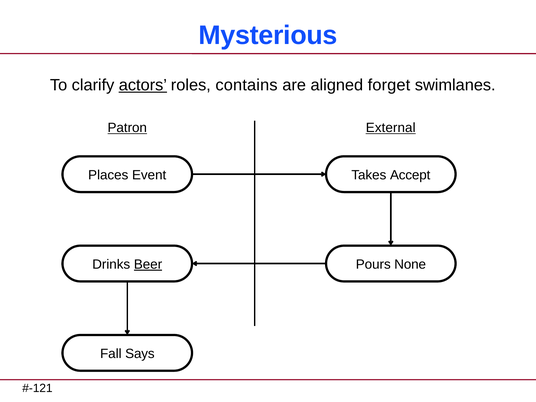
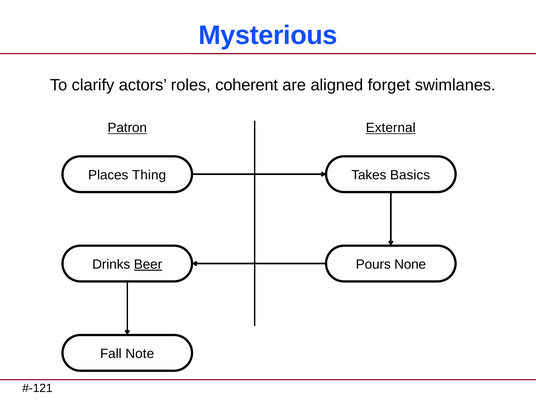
actors underline: present -> none
contains: contains -> coherent
Event: Event -> Thing
Accept: Accept -> Basics
Says: Says -> Note
